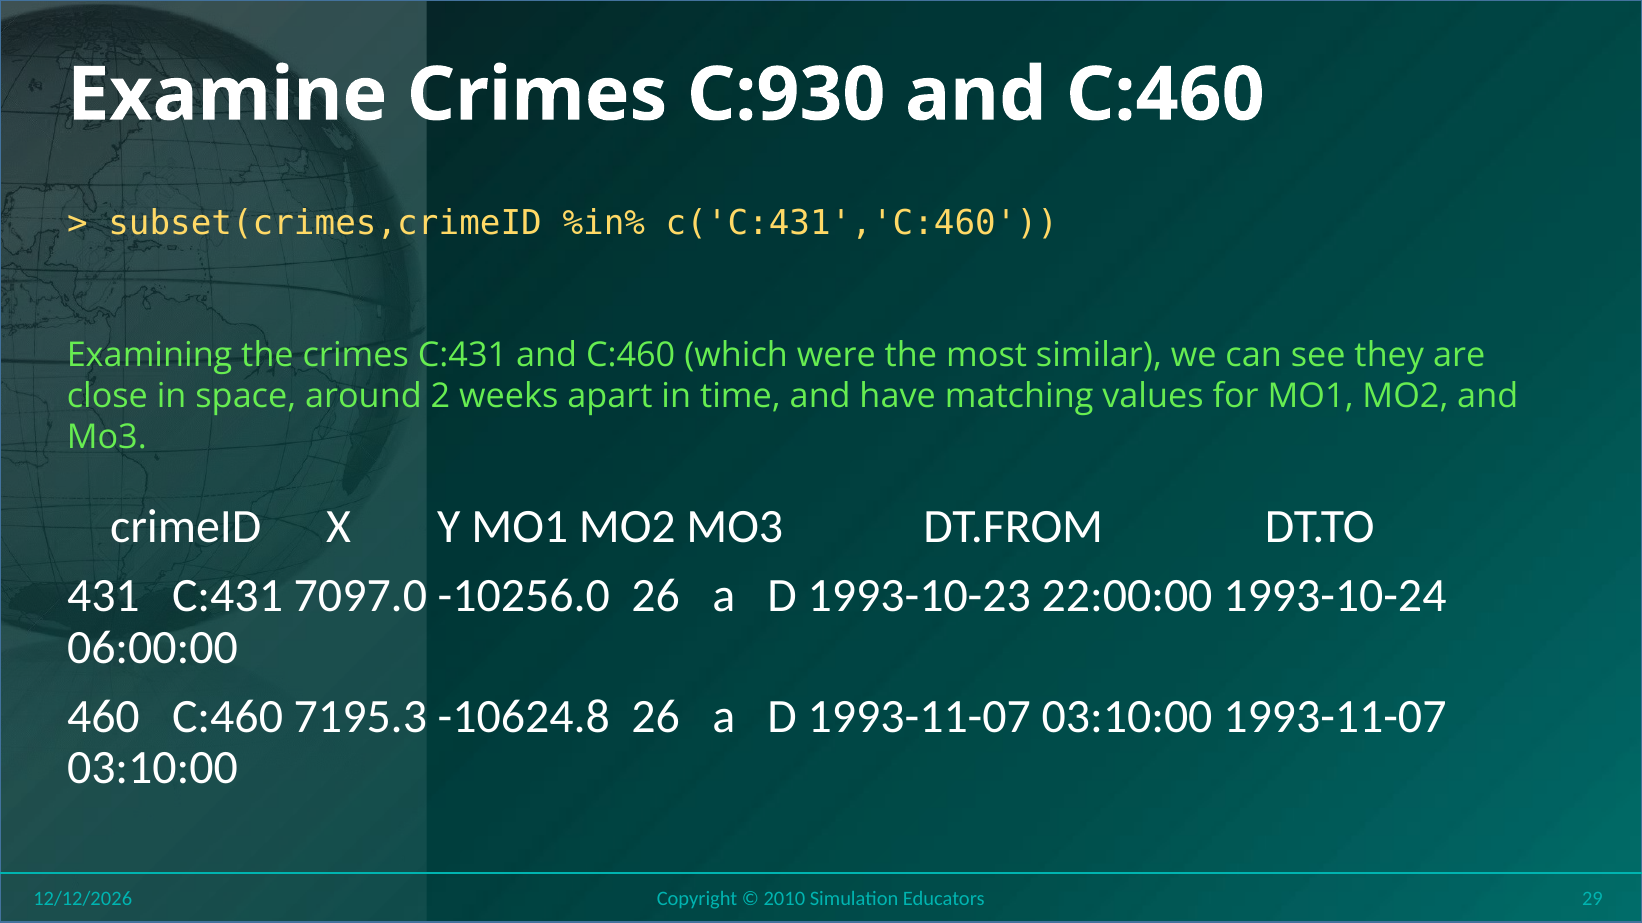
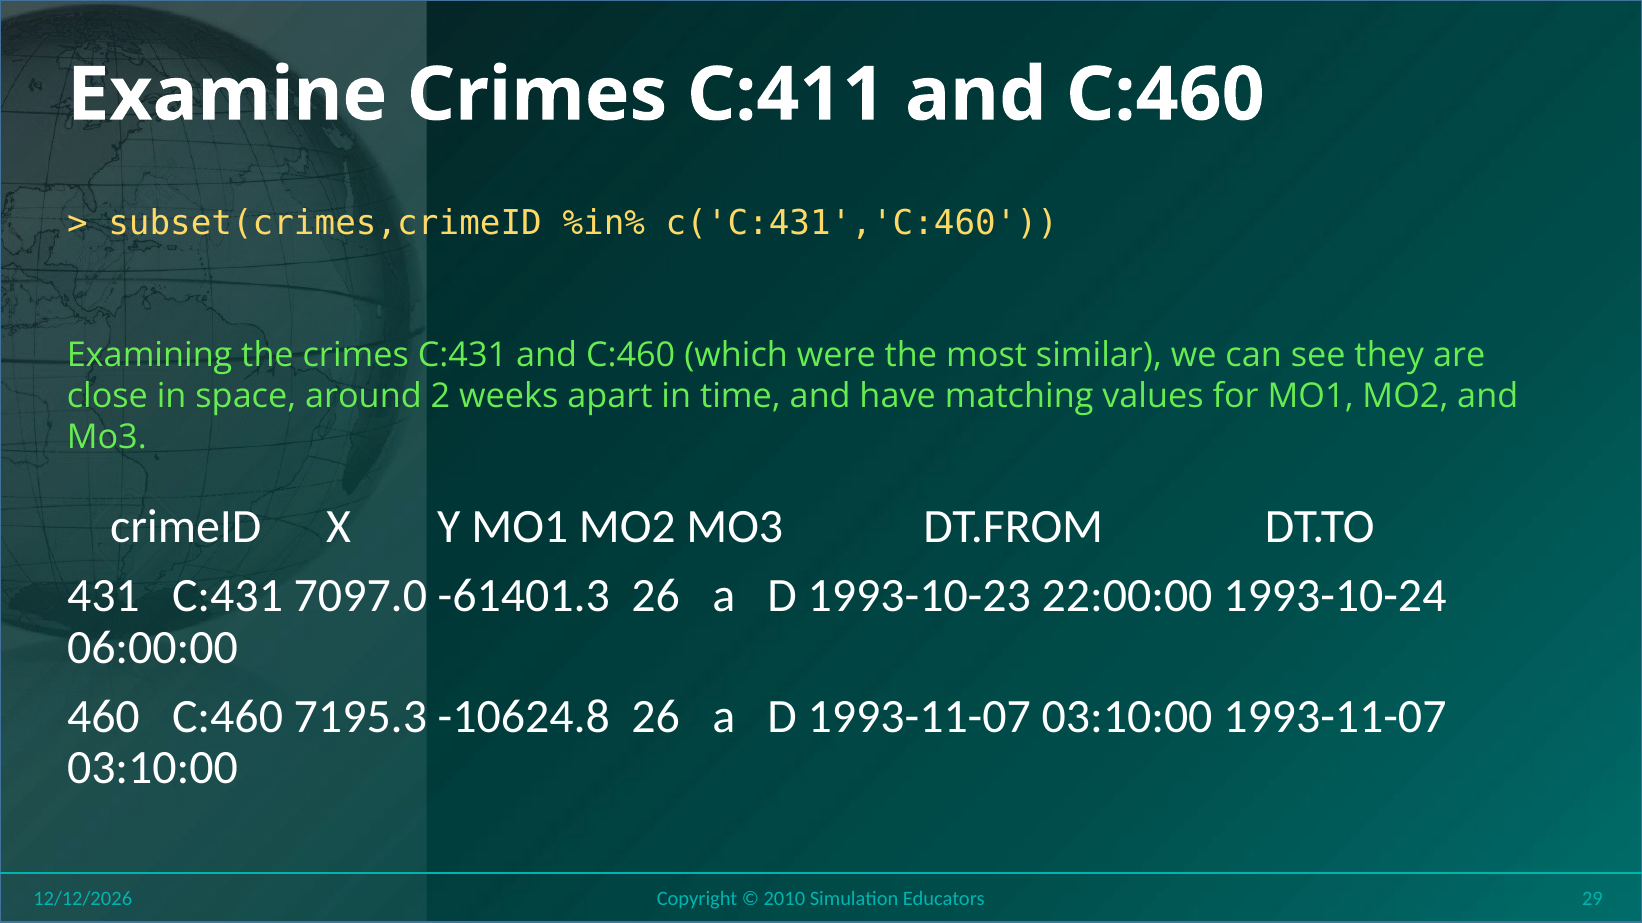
C:930: C:930 -> C:411
-10256.0: -10256.0 -> -61401.3
